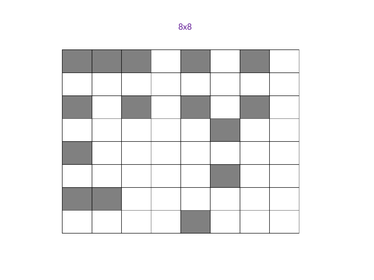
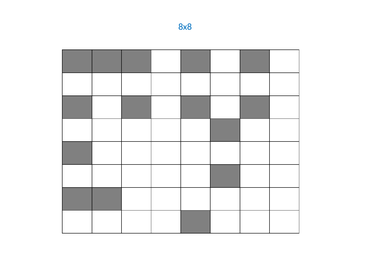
8x8 colour: purple -> blue
